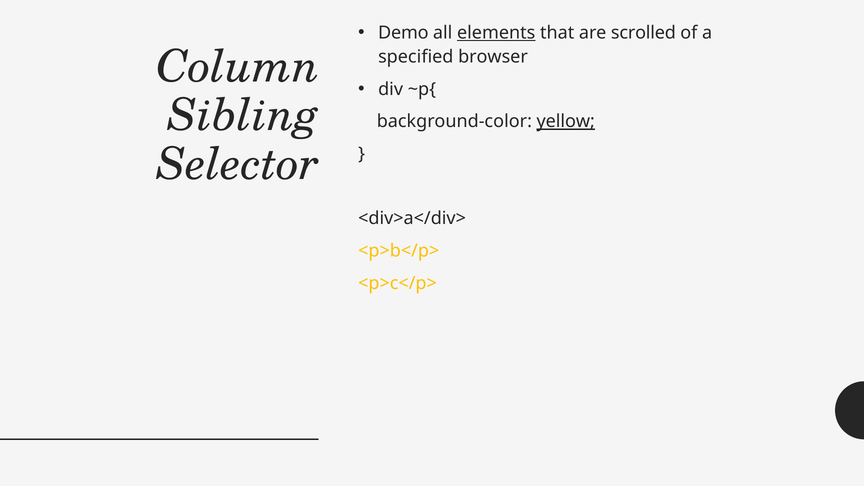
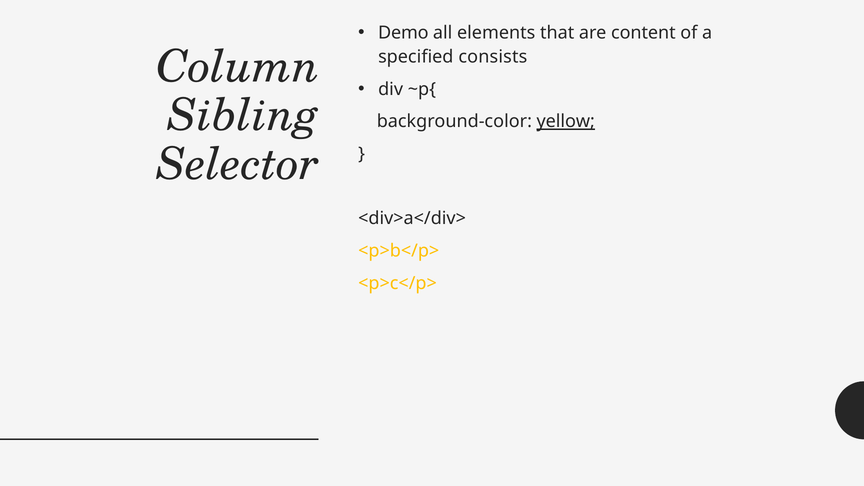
elements underline: present -> none
scrolled: scrolled -> content
browser: browser -> consists
